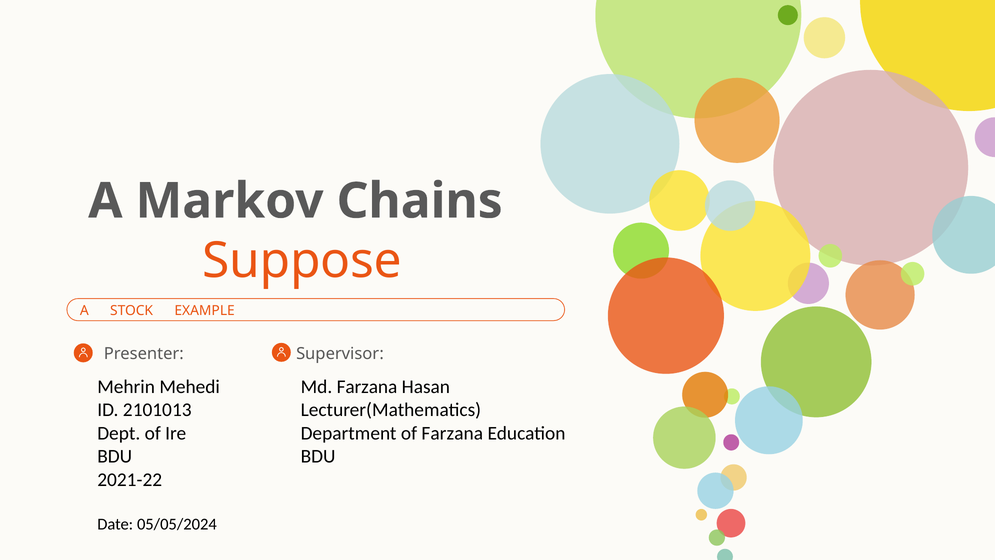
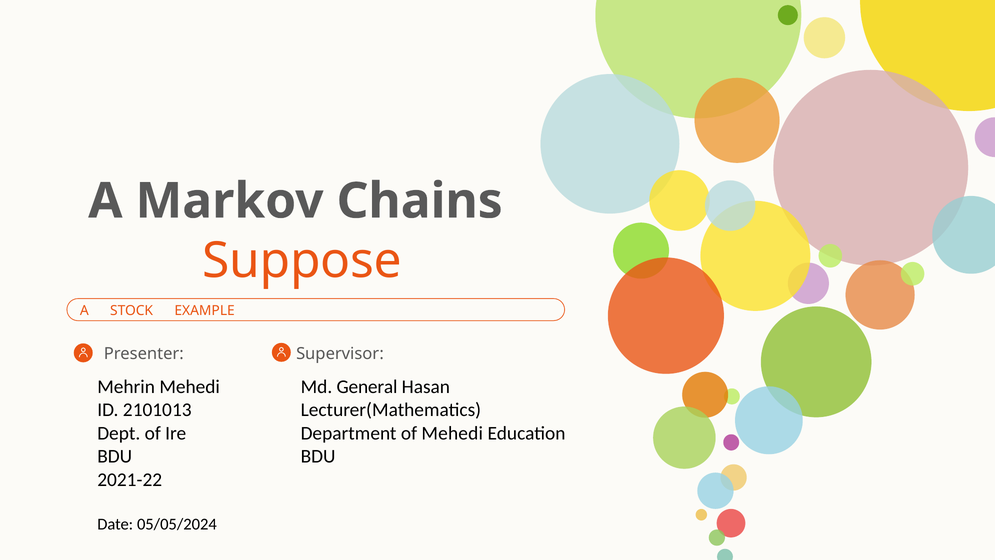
Md Farzana: Farzana -> General
of Farzana: Farzana -> Mehedi
